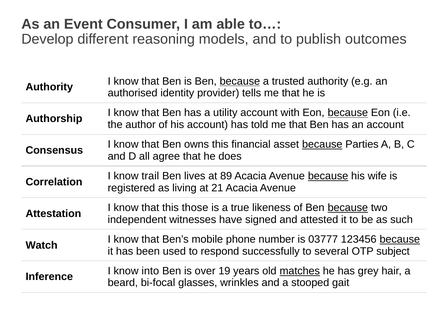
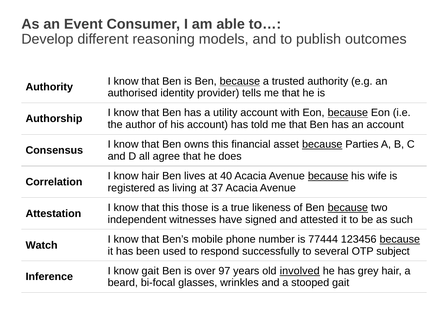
know trail: trail -> hair
89: 89 -> 40
21: 21 -> 37
03777: 03777 -> 77444
know into: into -> gait
19: 19 -> 97
matches: matches -> involved
